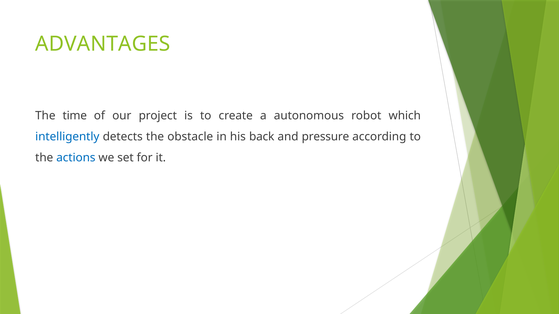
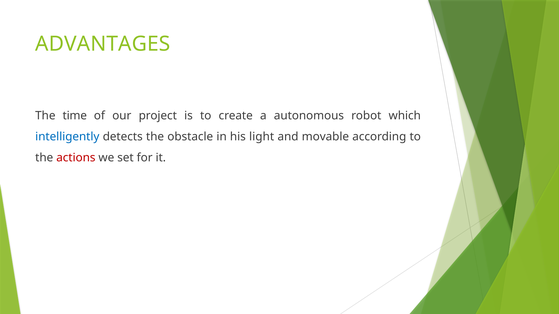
back: back -> light
pressure: pressure -> movable
actions colour: blue -> red
